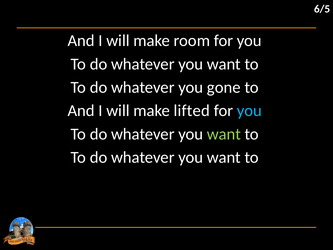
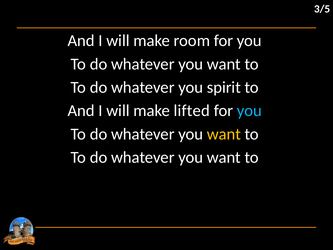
6/5: 6/5 -> 3/5
gone: gone -> spirit
want at (224, 134) colour: light green -> yellow
